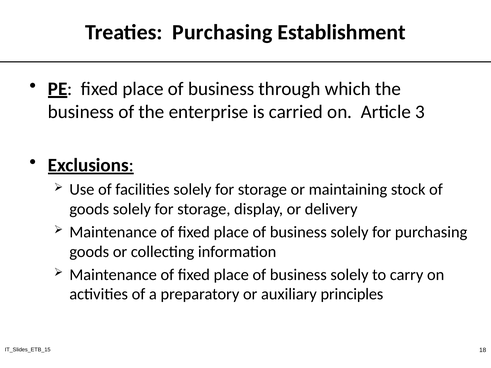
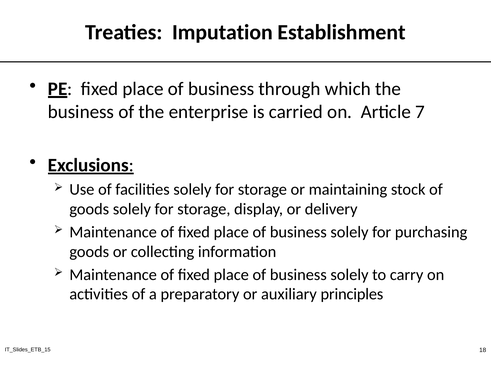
Treaties Purchasing: Purchasing -> Imputation
3: 3 -> 7
